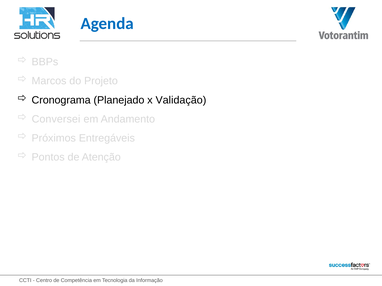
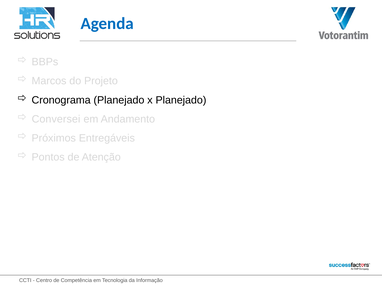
x Validação: Validação -> Planejado
